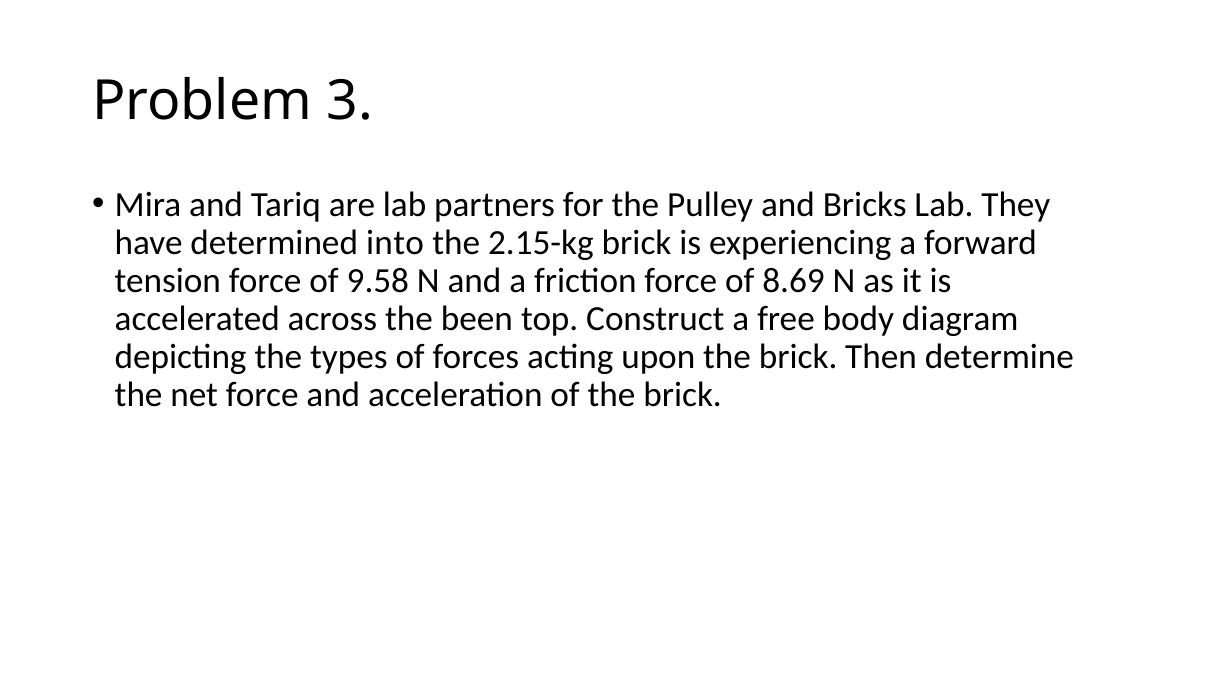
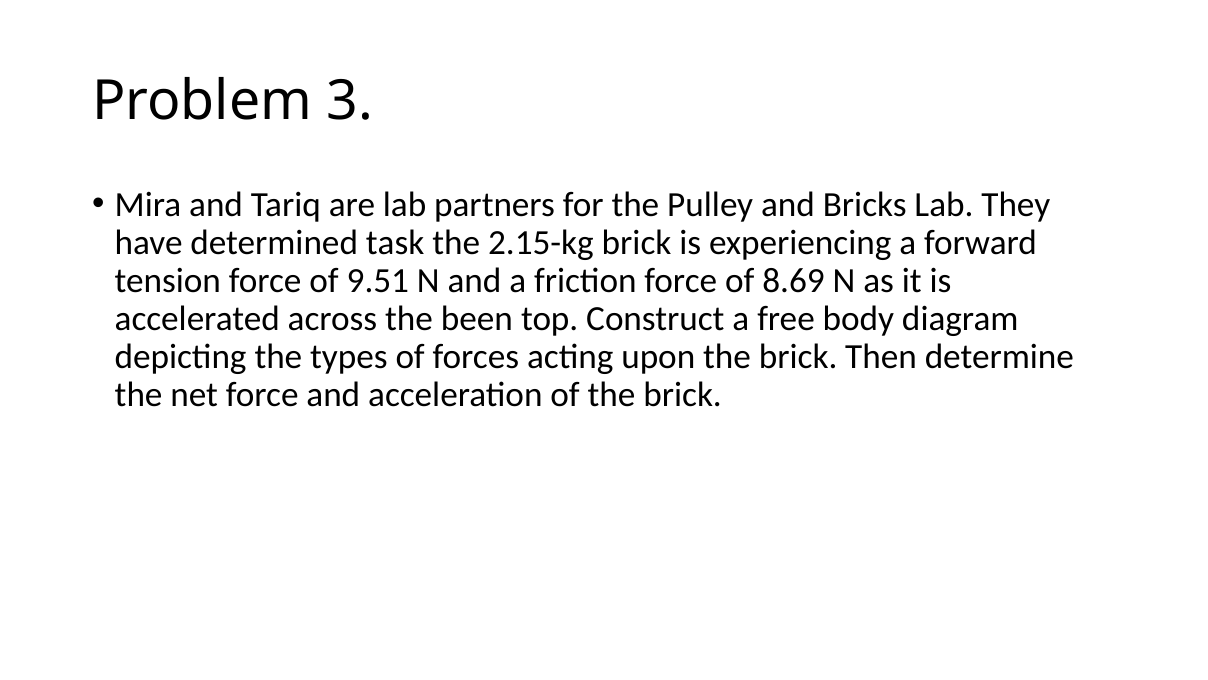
into: into -> task
9.58: 9.58 -> 9.51
